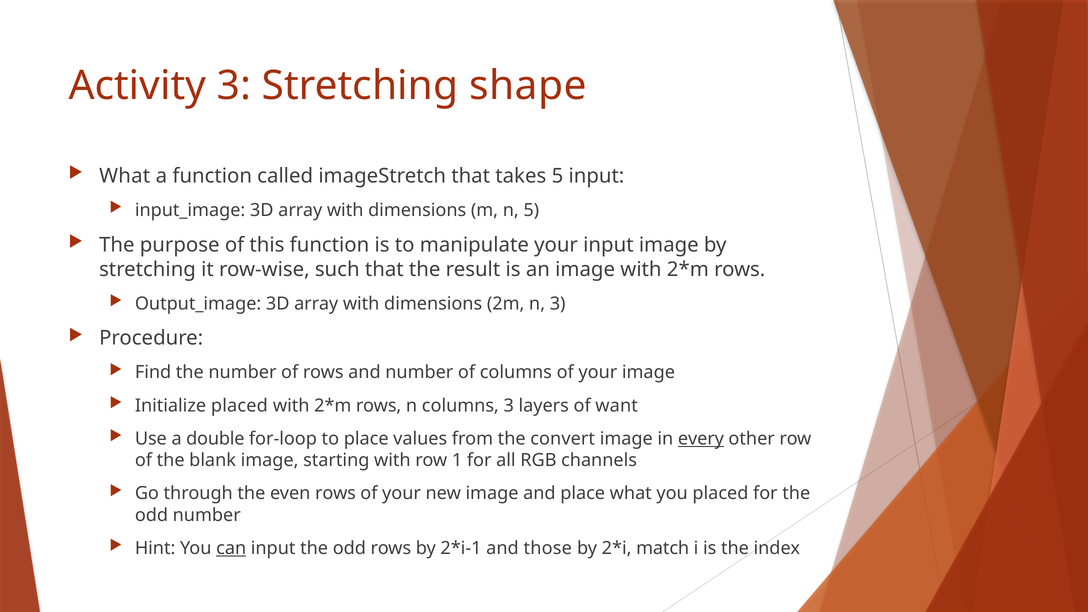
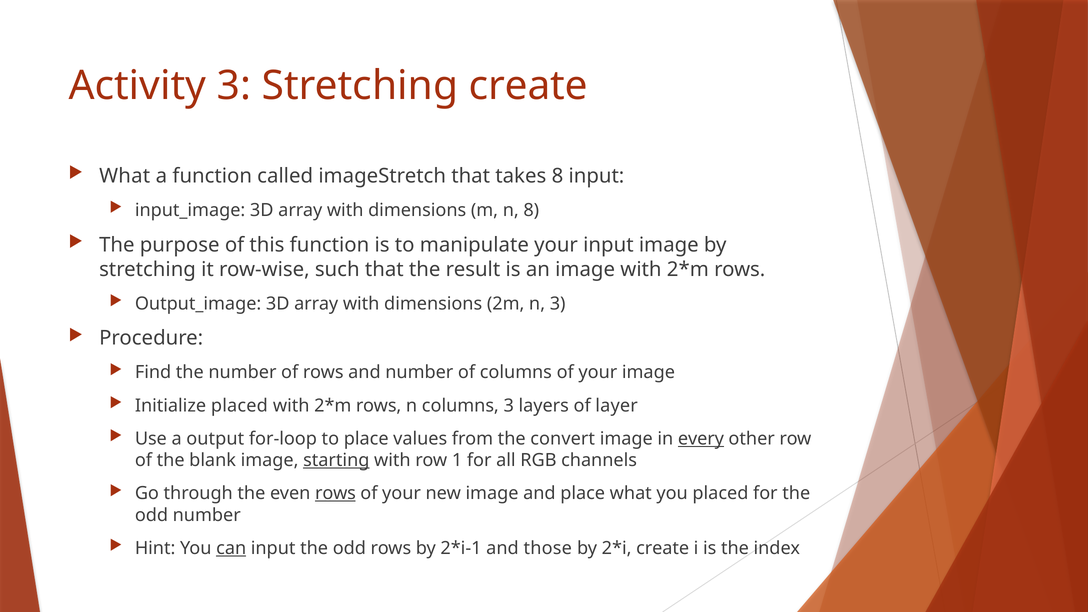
Stretching shape: shape -> create
takes 5: 5 -> 8
n 5: 5 -> 8
want: want -> layer
double: double -> output
starting underline: none -> present
rows at (335, 493) underline: none -> present
match at (663, 548): match -> create
